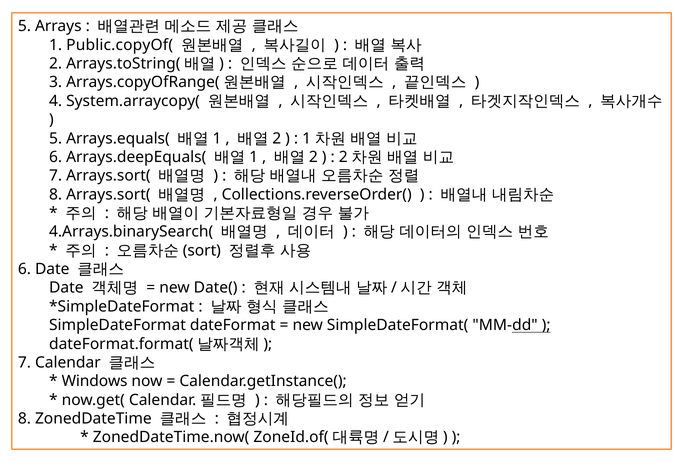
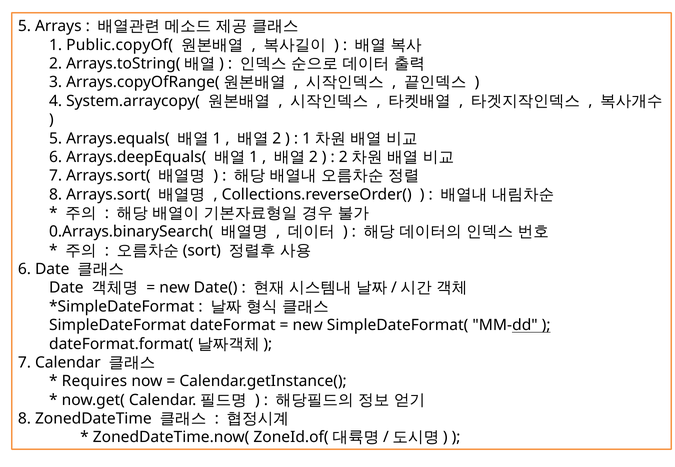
4.Arrays.binarySearch(: 4.Arrays.binarySearch( -> 0.Arrays.binarySearch(
Windows: Windows -> Requires
